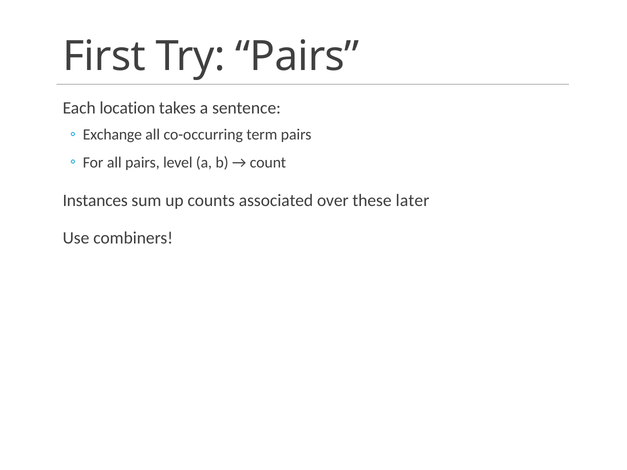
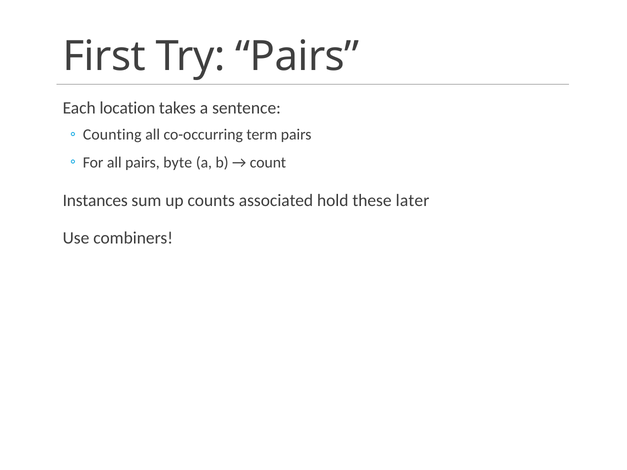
Exchange: Exchange -> Counting
level: level -> byte
over: over -> hold
